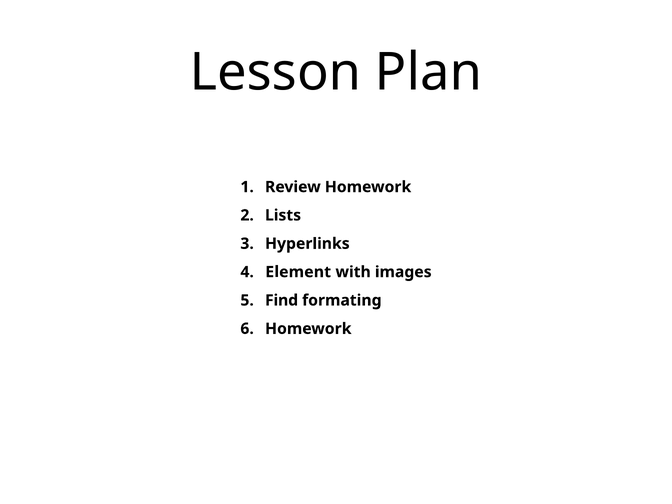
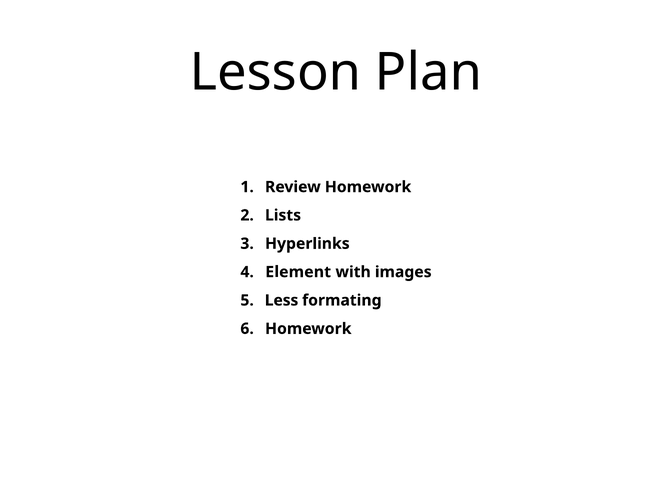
Find: Find -> Less
